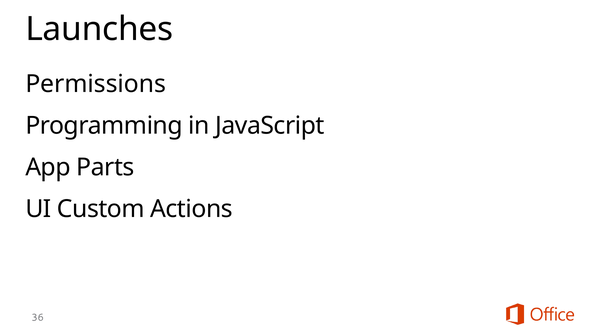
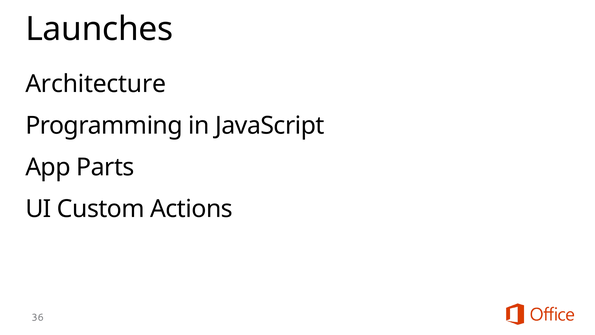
Permissions: Permissions -> Architecture
